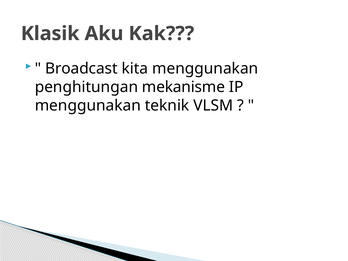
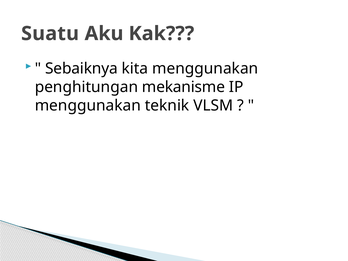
Klasik: Klasik -> Suatu
Broadcast: Broadcast -> Sebaiknya
